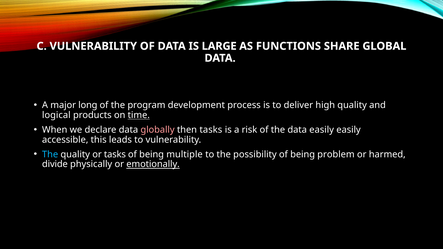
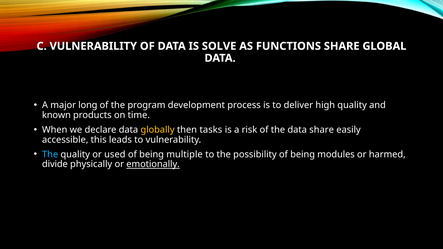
LARGE: LARGE -> SOLVE
logical: logical -> known
time underline: present -> none
globally colour: pink -> yellow
data easily: easily -> share
or tasks: tasks -> used
problem: problem -> modules
